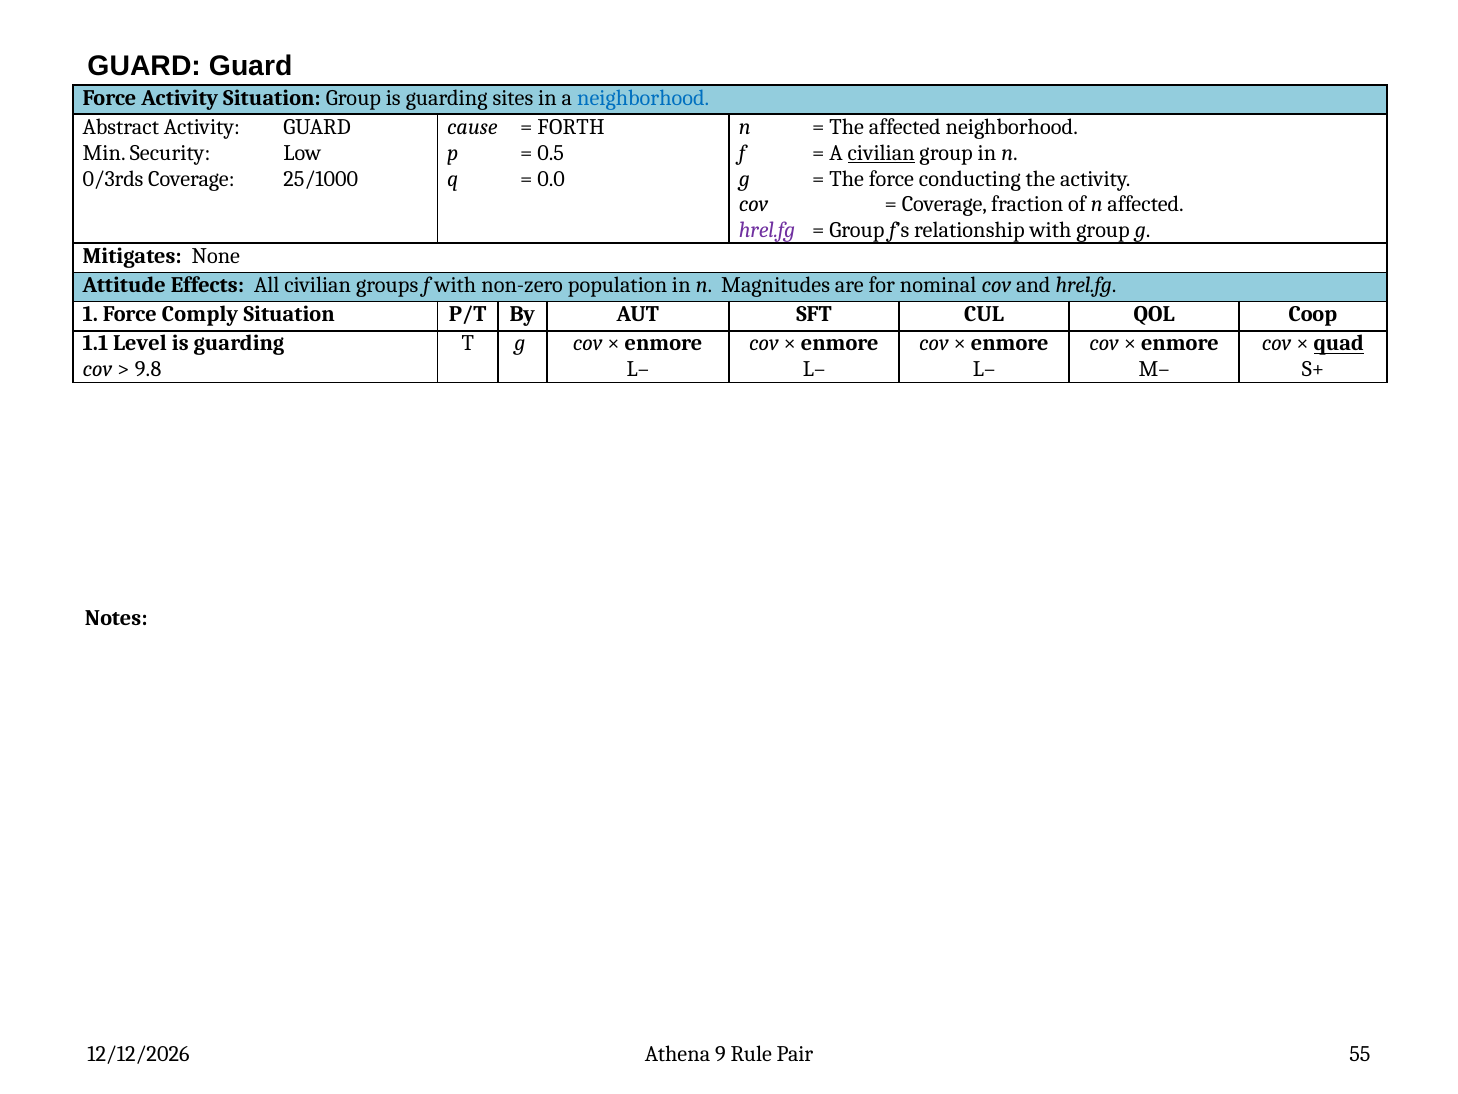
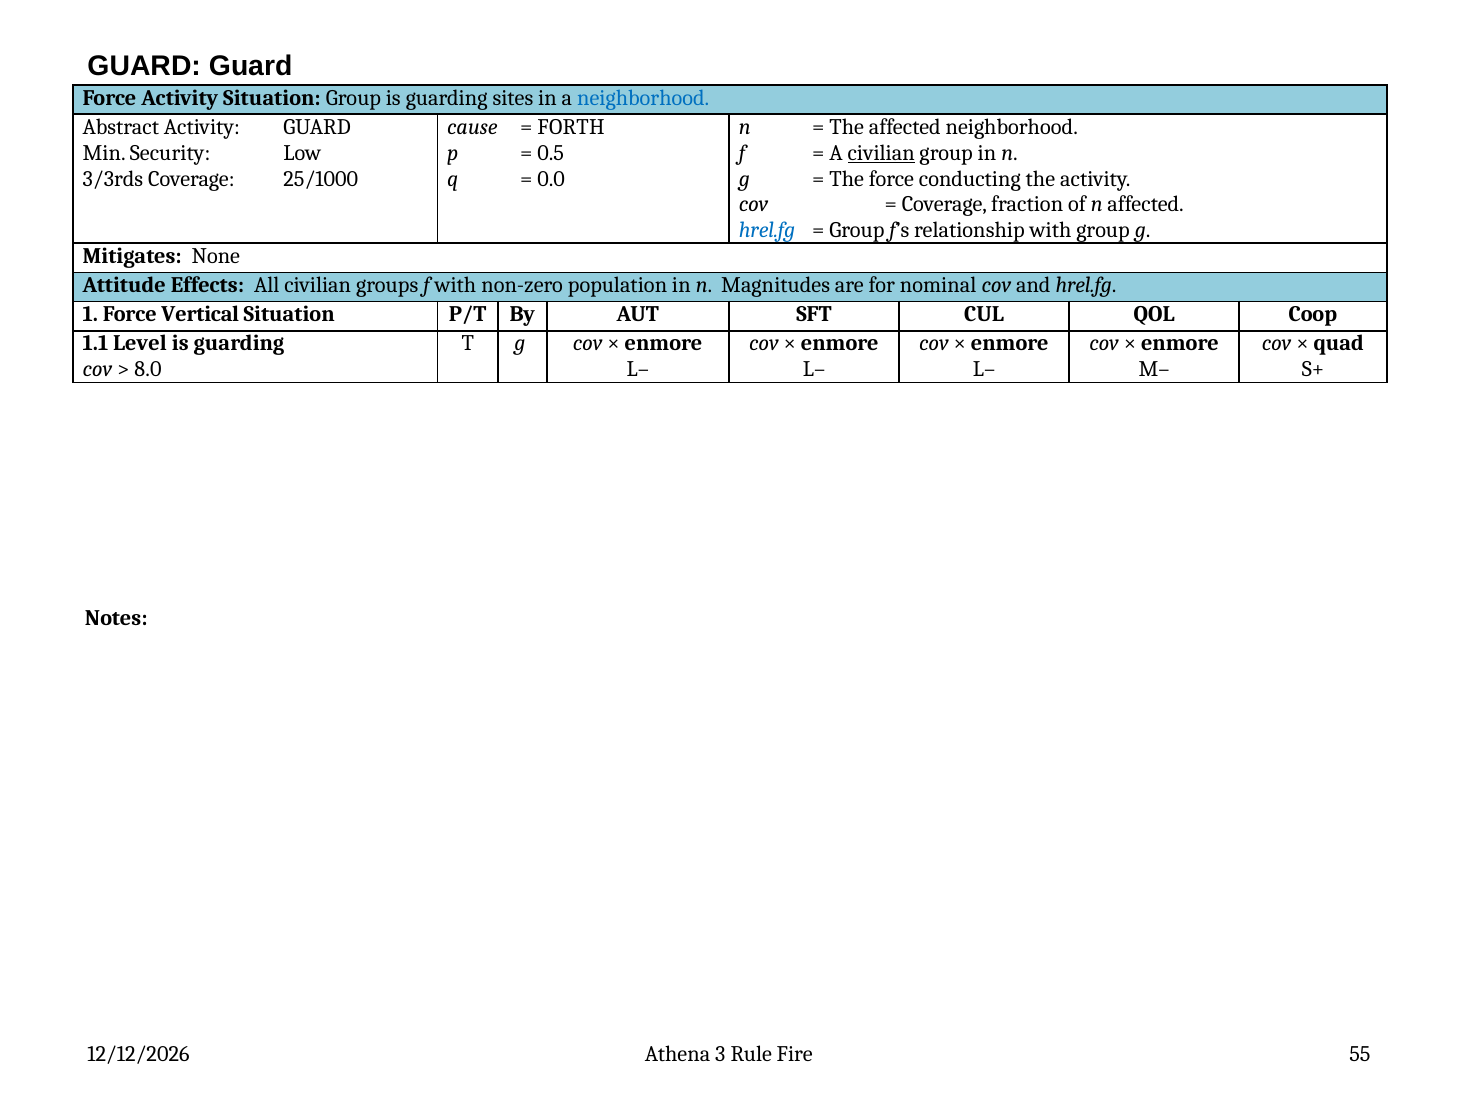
0/3rds: 0/3rds -> 3/3rds
hrel.fg at (767, 230) colour: purple -> blue
Comply: Comply -> Vertical
quad underline: present -> none
9.8: 9.8 -> 8.0
9: 9 -> 3
Pair: Pair -> Fire
